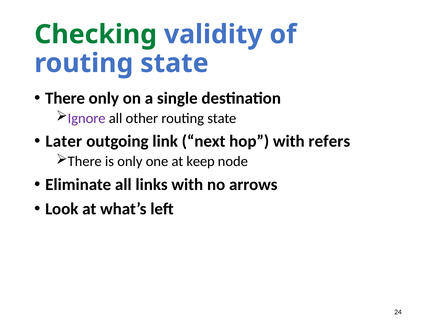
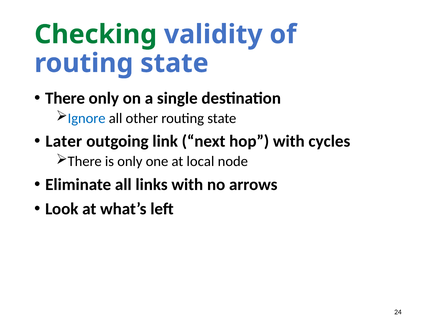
Ignore colour: purple -> blue
refers: refers -> cycles
keep: keep -> local
